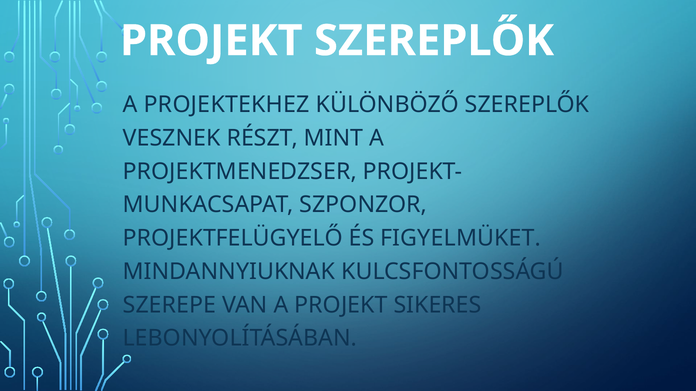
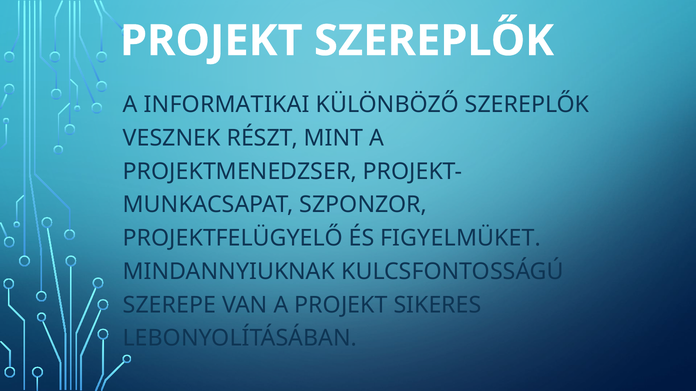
PROJEKTEKHEZ: PROJEKTEKHEZ -> INFORMATIKAI
